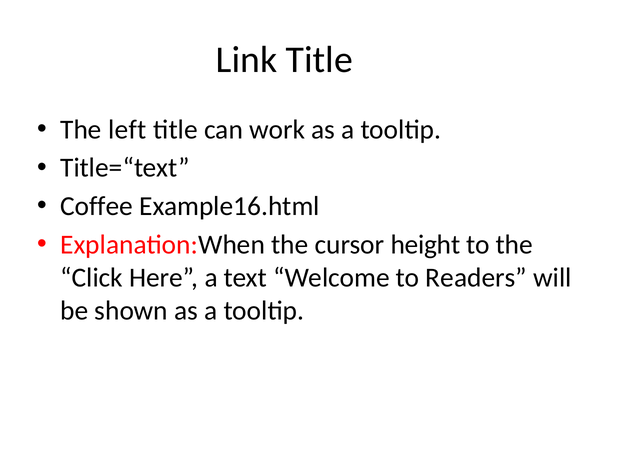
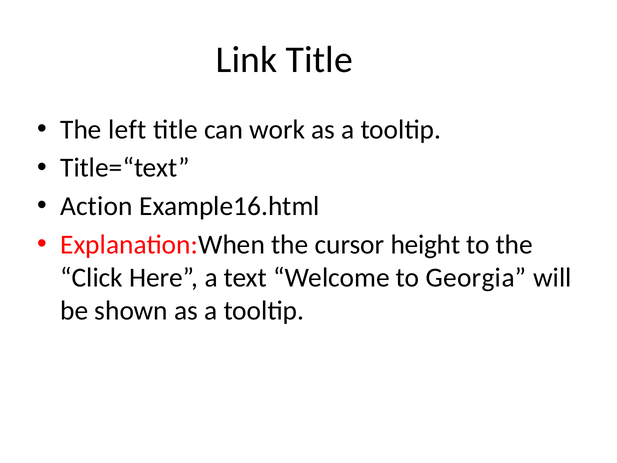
Coffee: Coffee -> Action
Readers: Readers -> Georgia
